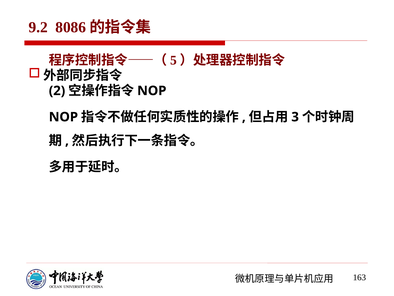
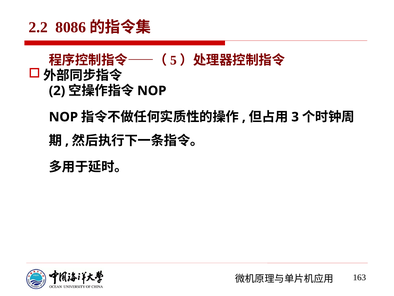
9.2: 9.2 -> 2.2
